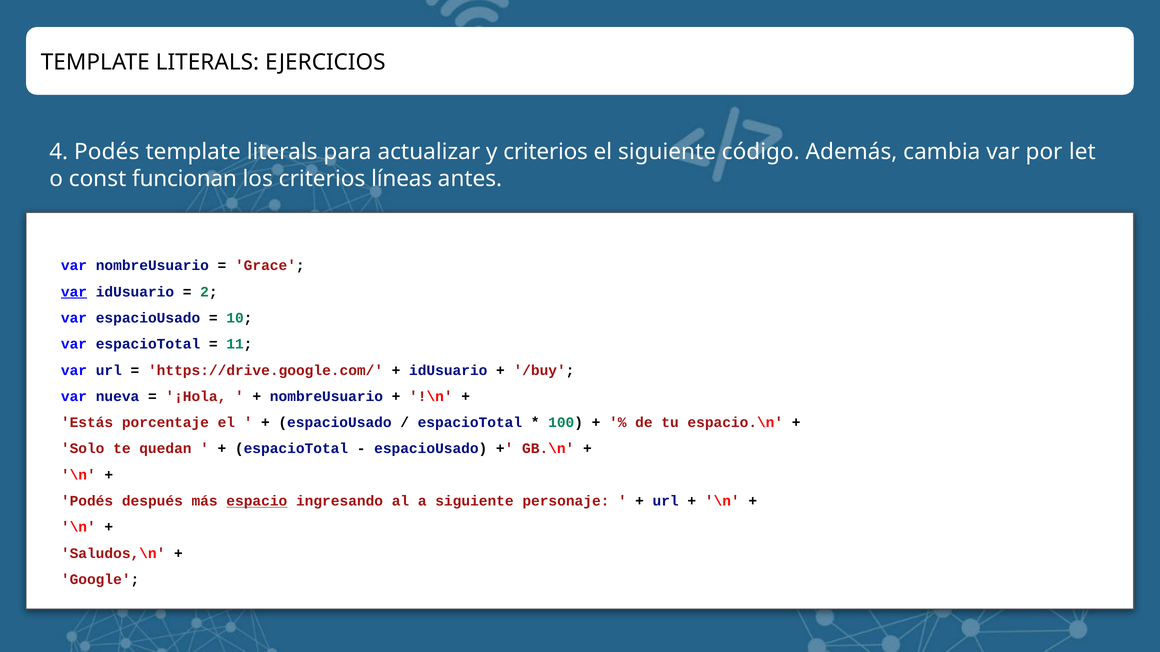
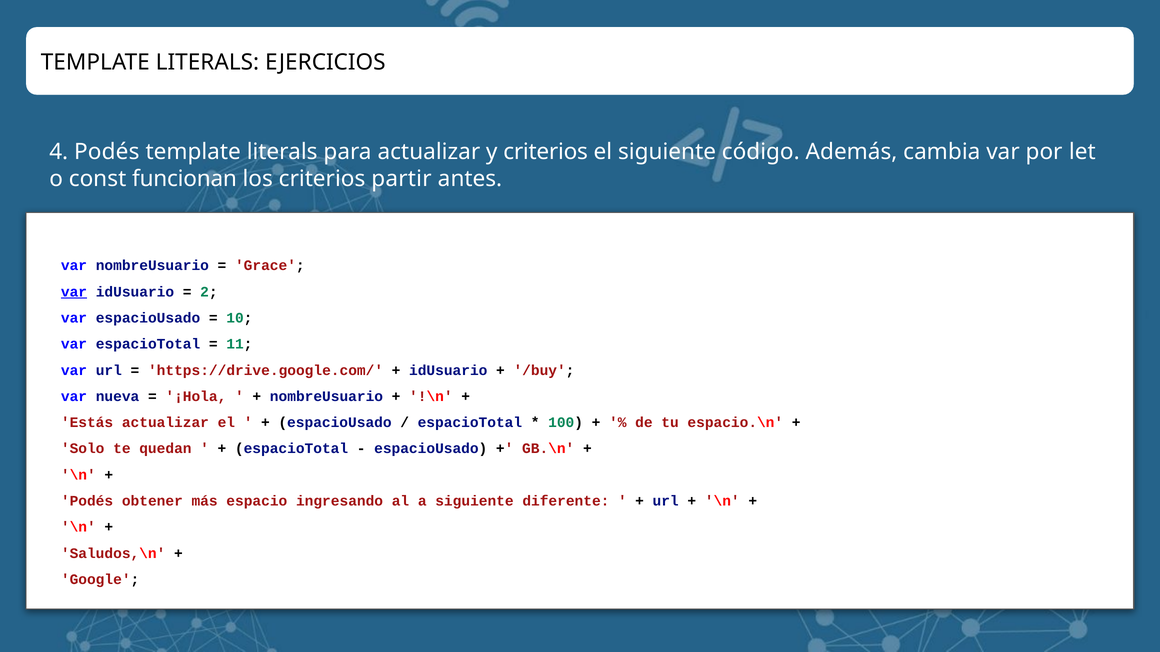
líneas: líneas -> partir
Estás porcentaje: porcentaje -> actualizar
después: después -> obtener
espacio underline: present -> none
personaje: personaje -> diferente
